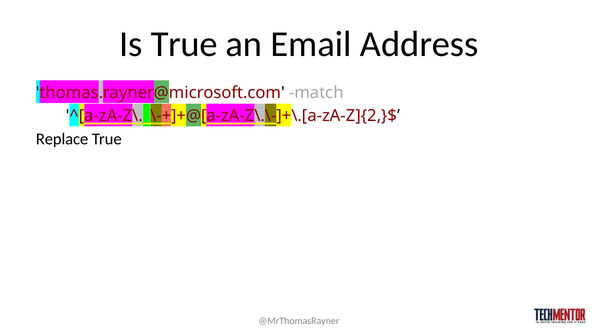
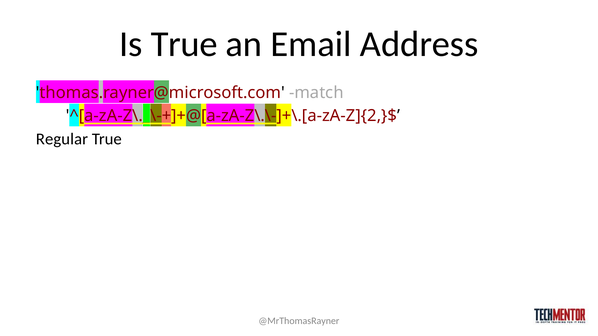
Replace: Replace -> Regular
